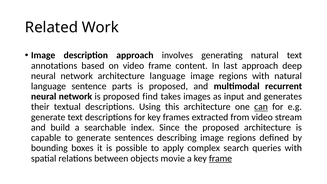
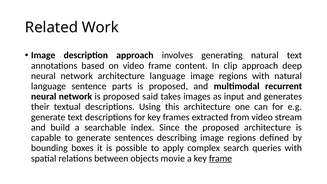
last: last -> clip
find: find -> said
can underline: present -> none
